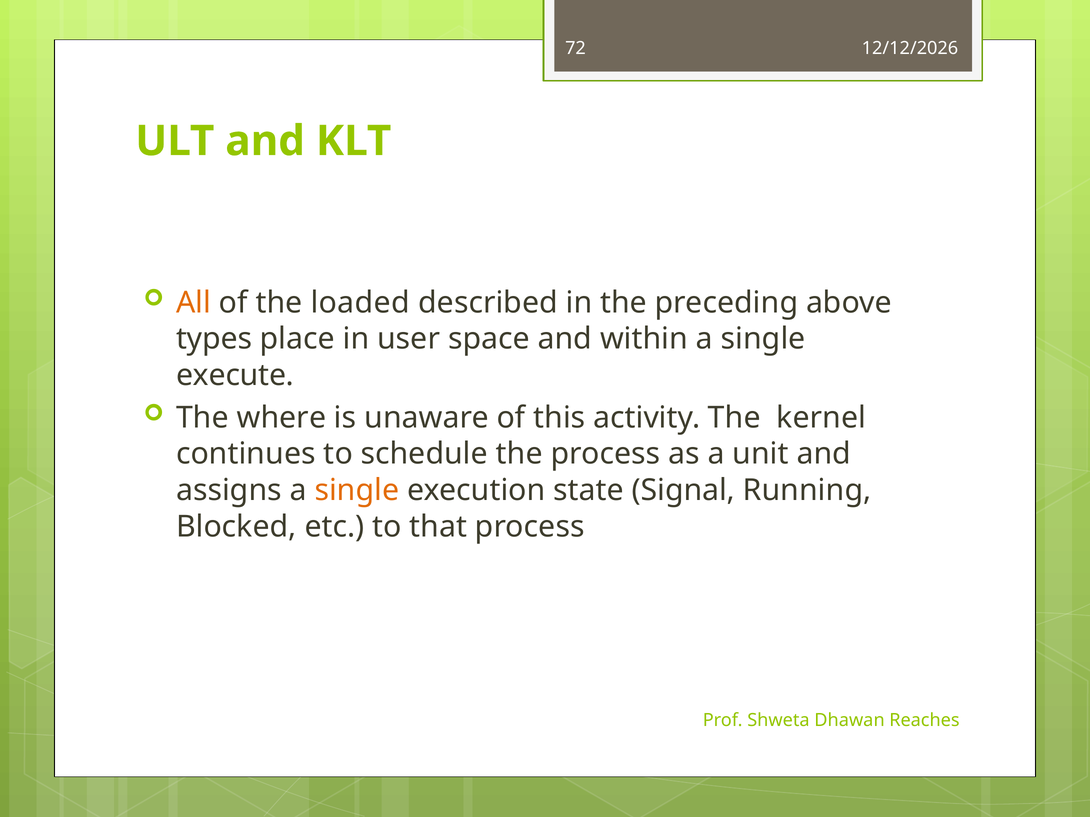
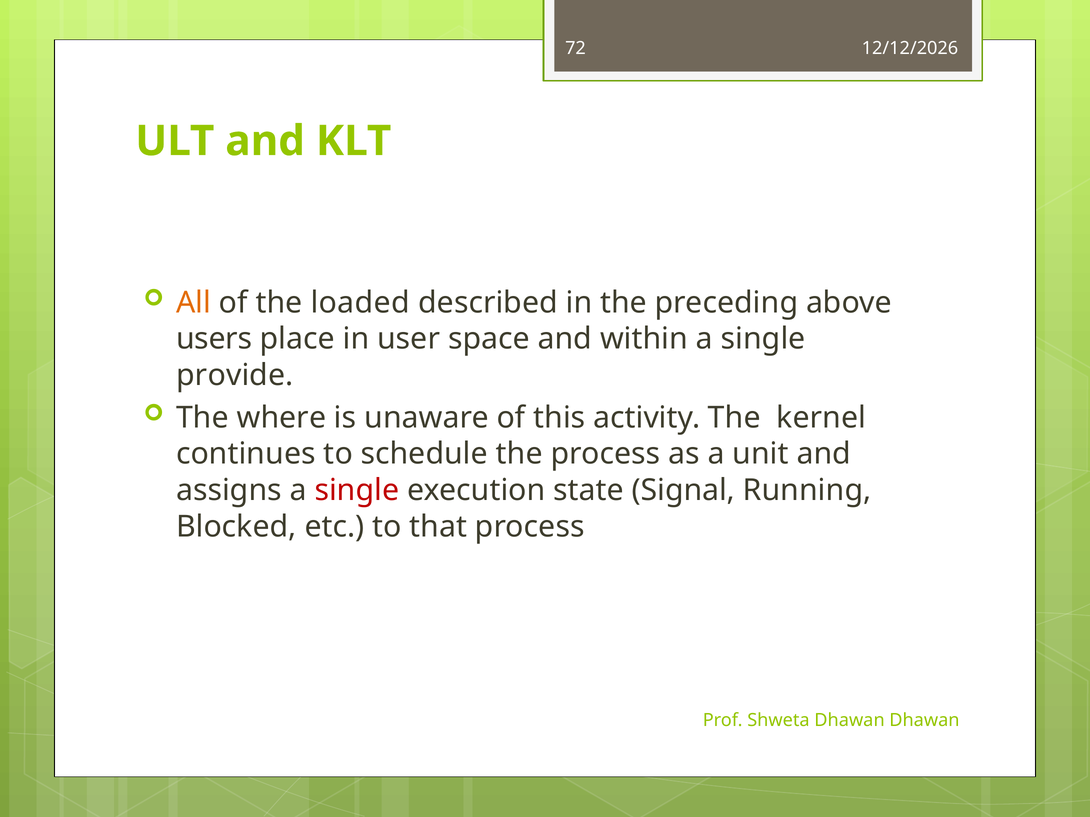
types: types -> users
execute: execute -> provide
single at (357, 491) colour: orange -> red
Dhawan Reaches: Reaches -> Dhawan
